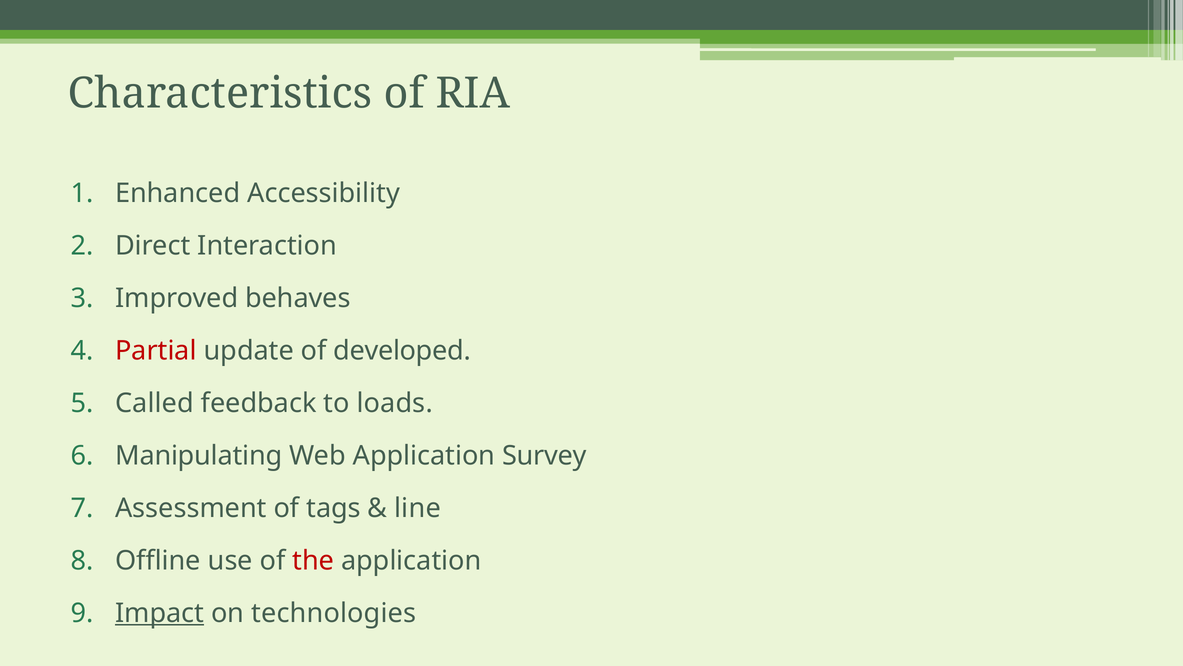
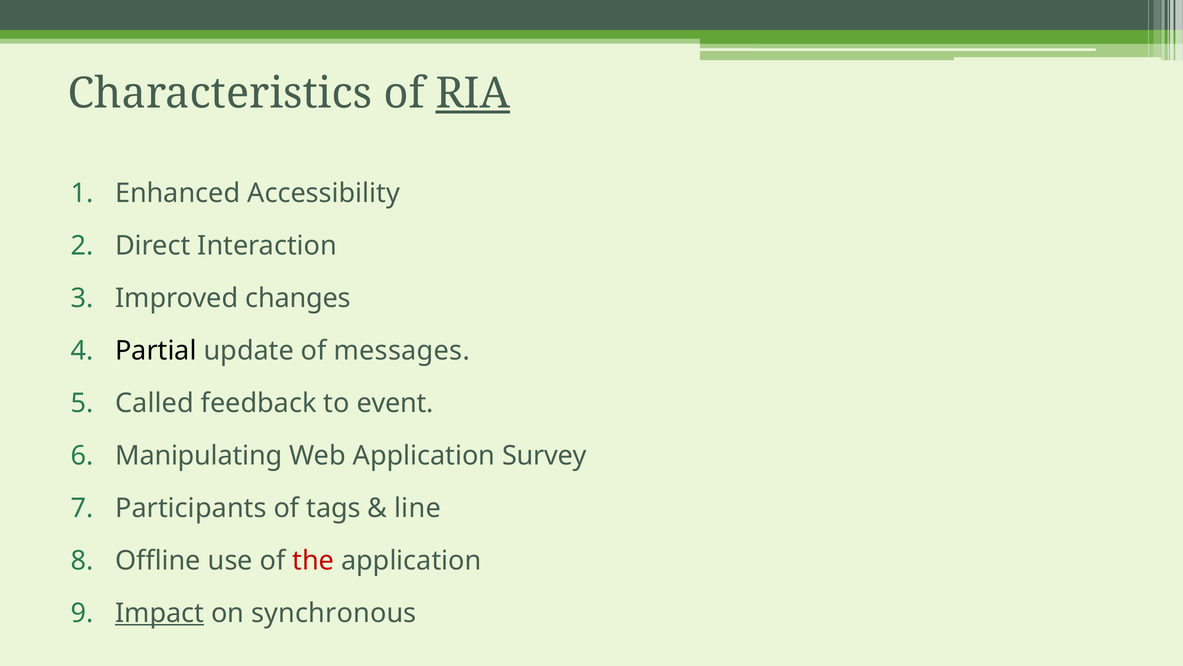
RIA underline: none -> present
behaves: behaves -> changes
Partial colour: red -> black
developed: developed -> messages
loads: loads -> event
Assessment: Assessment -> Participants
technologies: technologies -> synchronous
